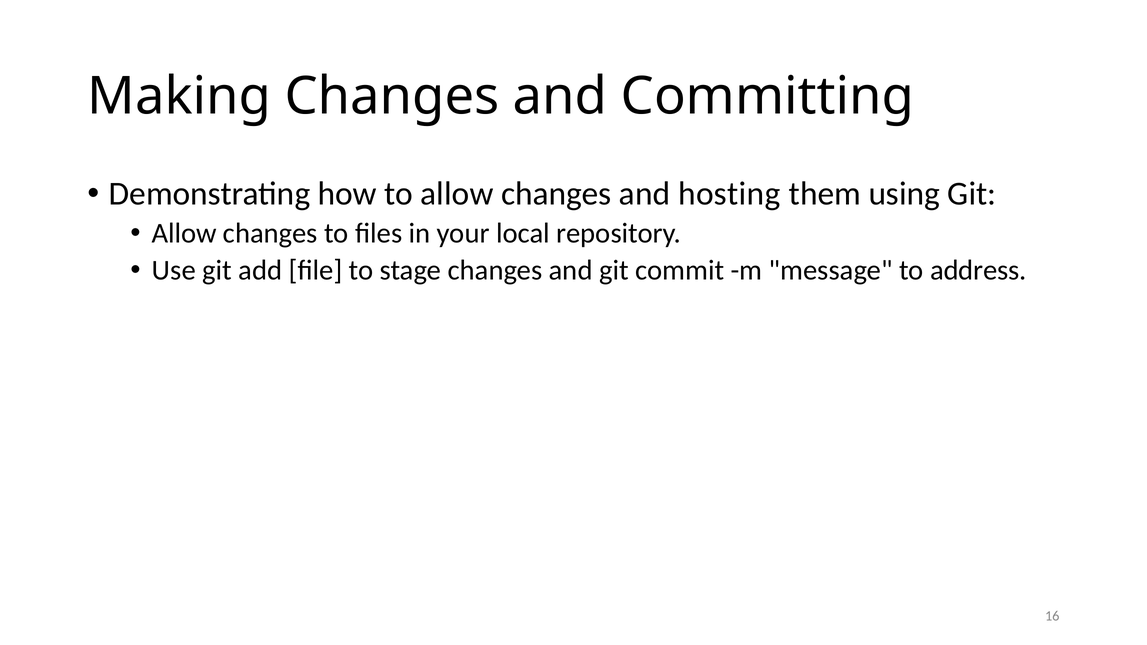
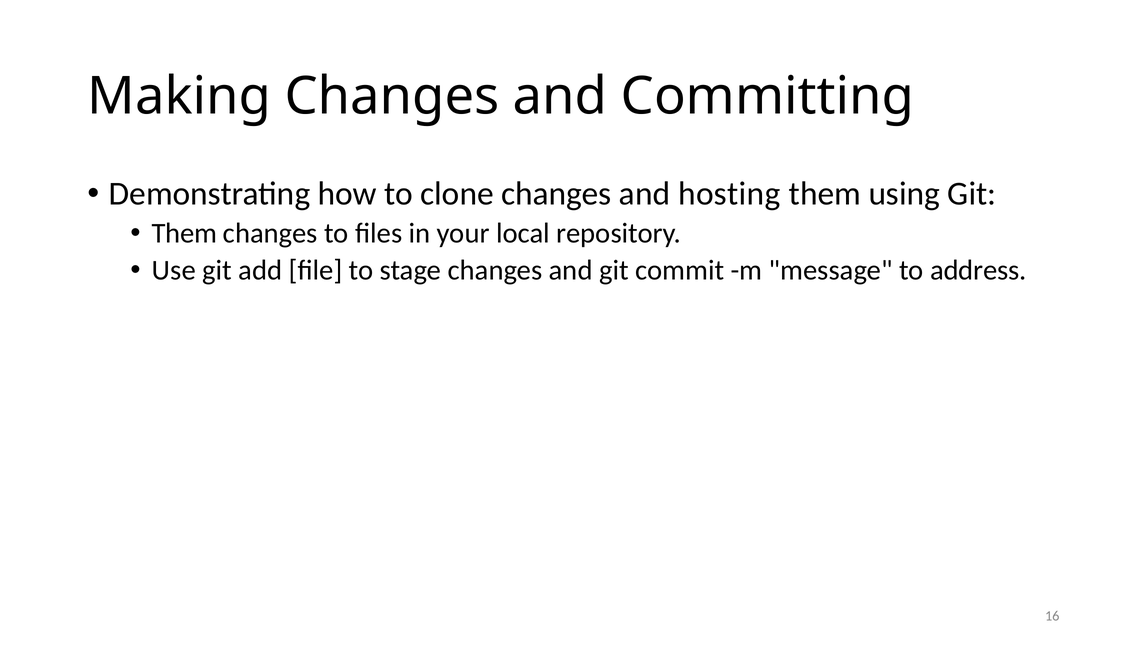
to allow: allow -> clone
Allow at (184, 233): Allow -> Them
